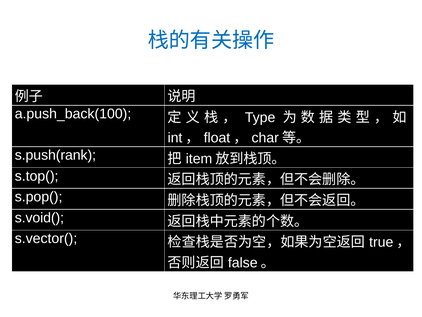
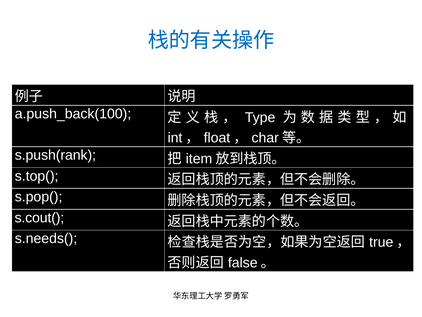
s.void(: s.void( -> s.cout(
s.vector(: s.vector( -> s.needs(
